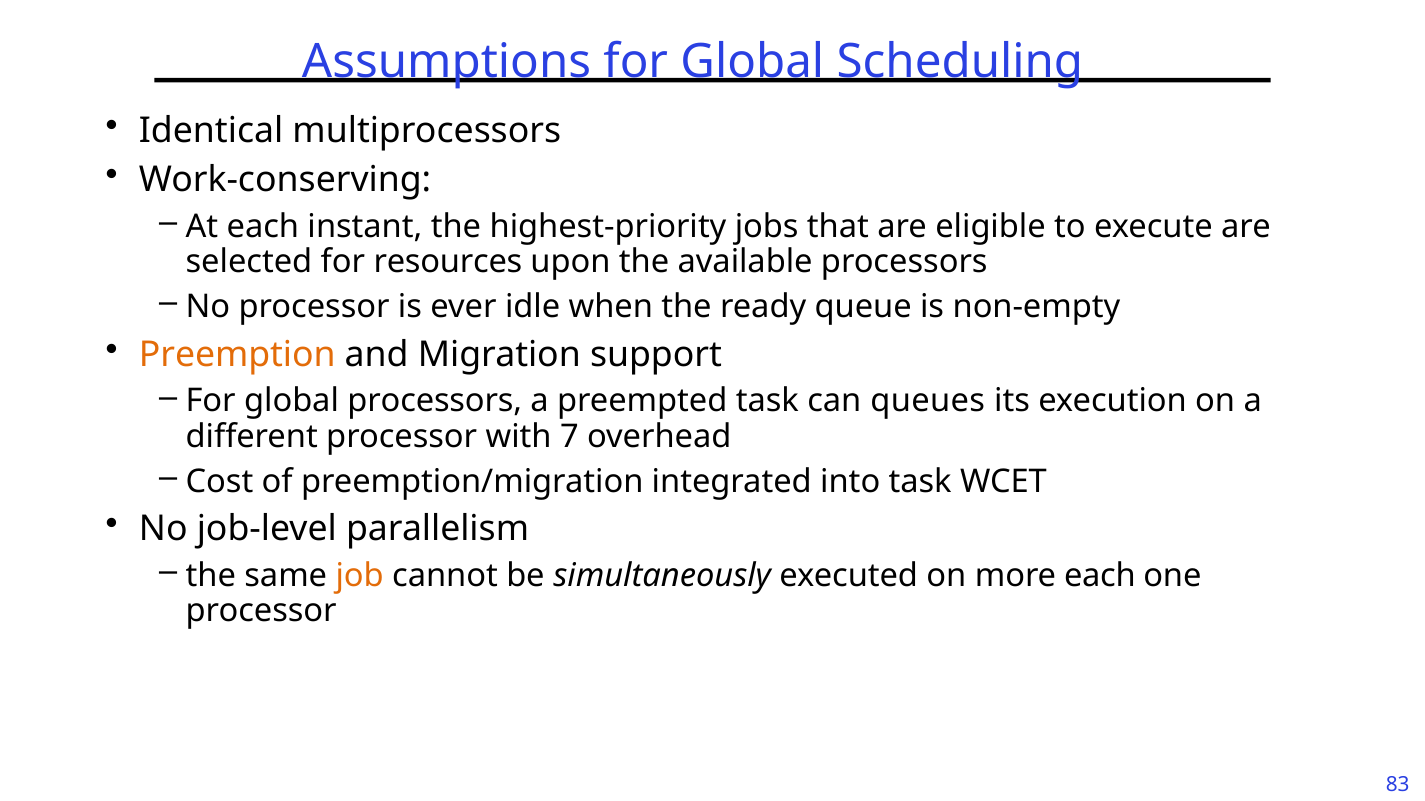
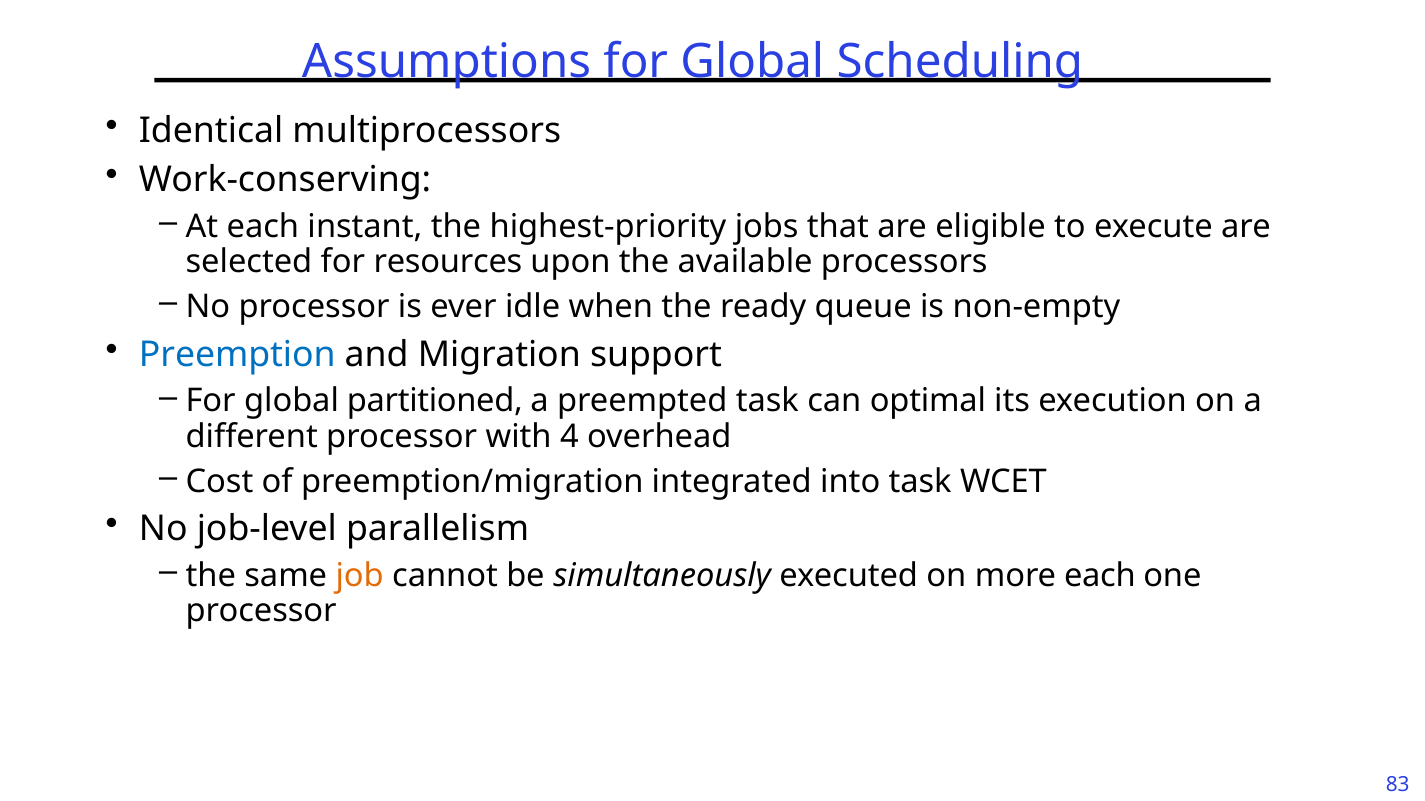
Preemption colour: orange -> blue
global processors: processors -> partitioned
queues: queues -> optimal
7: 7 -> 4
